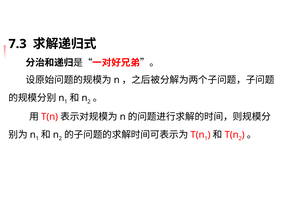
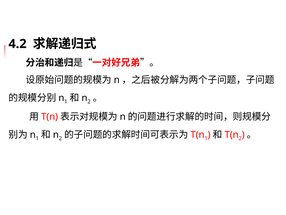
7.3: 7.3 -> 4.2
